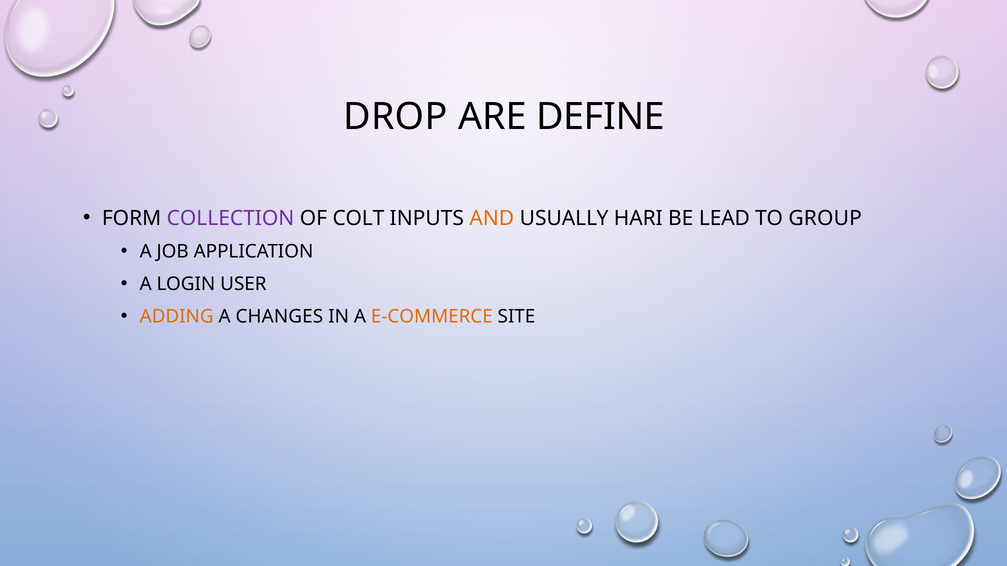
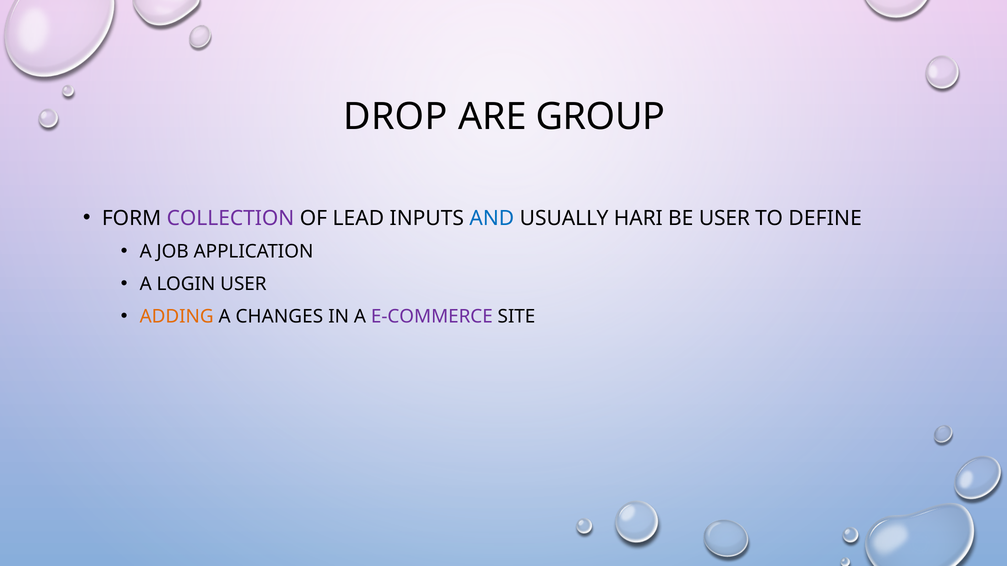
DEFINE: DEFINE -> GROUP
COLT: COLT -> LEAD
AND colour: orange -> blue
BE LEAD: LEAD -> USER
GROUP: GROUP -> DEFINE
E-COMMERCE colour: orange -> purple
